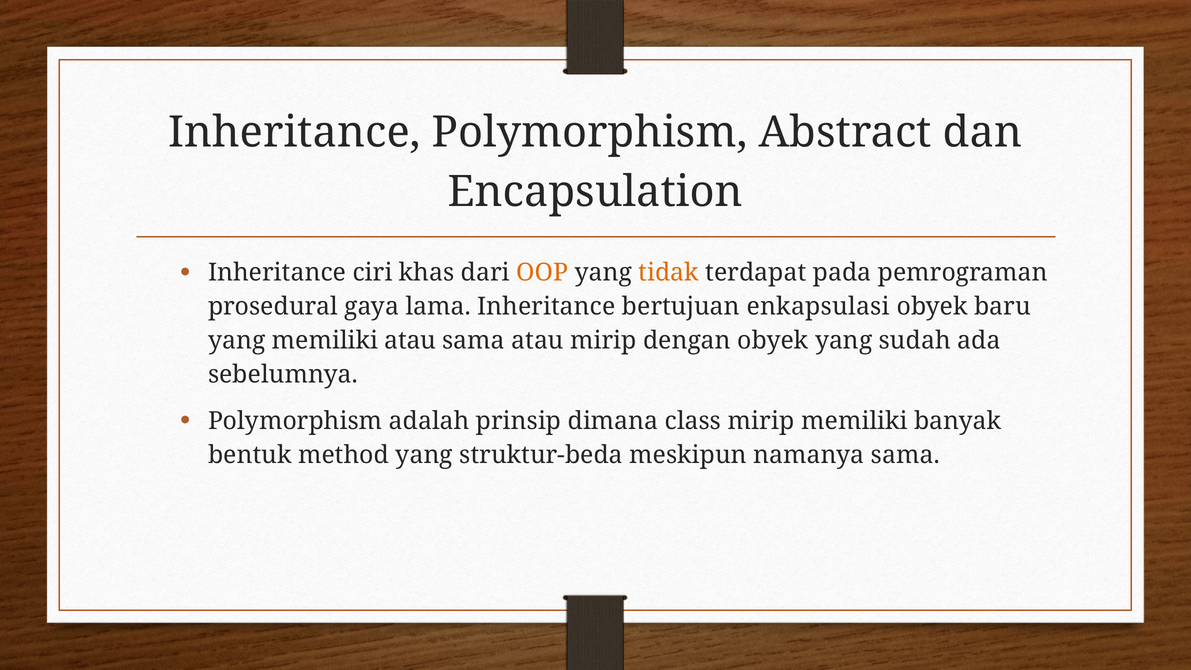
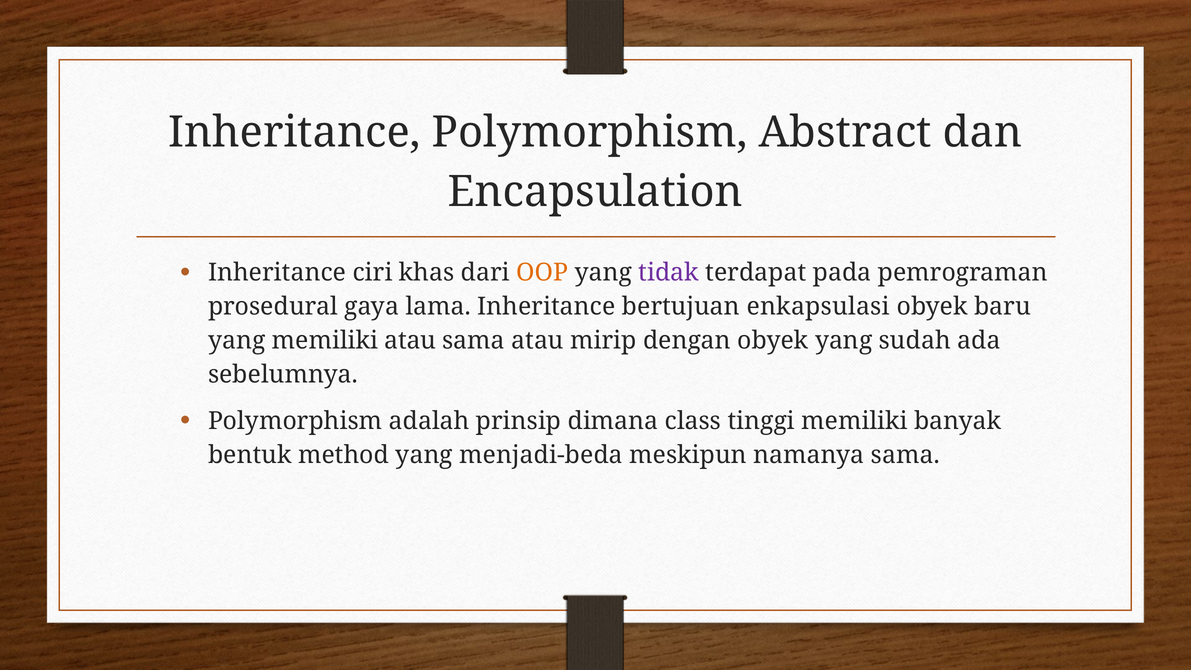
tidak colour: orange -> purple
class mirip: mirip -> tinggi
struktur-beda: struktur-beda -> menjadi-beda
